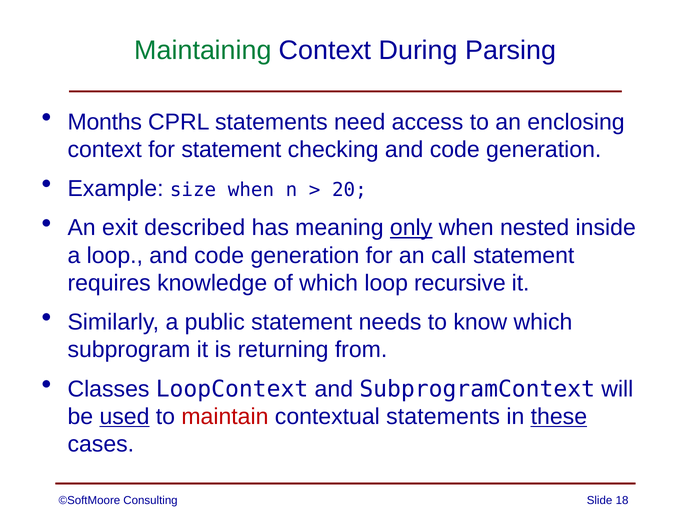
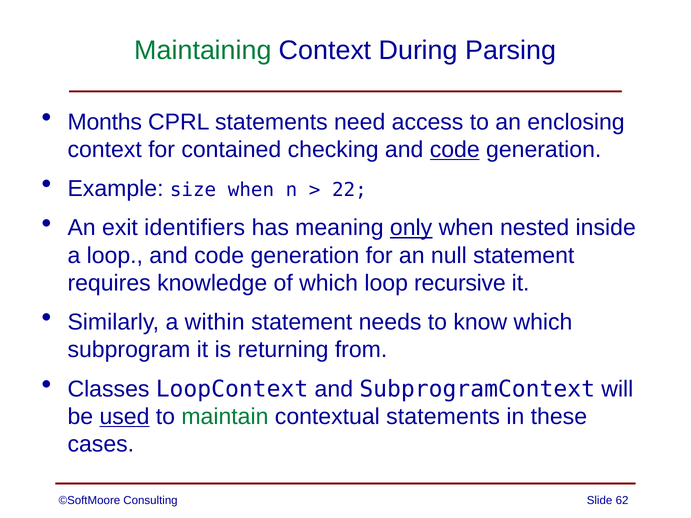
for statement: statement -> contained
code at (455, 150) underline: none -> present
20: 20 -> 22
described: described -> identifiers
call: call -> null
public: public -> within
maintain colour: red -> green
these underline: present -> none
18: 18 -> 62
